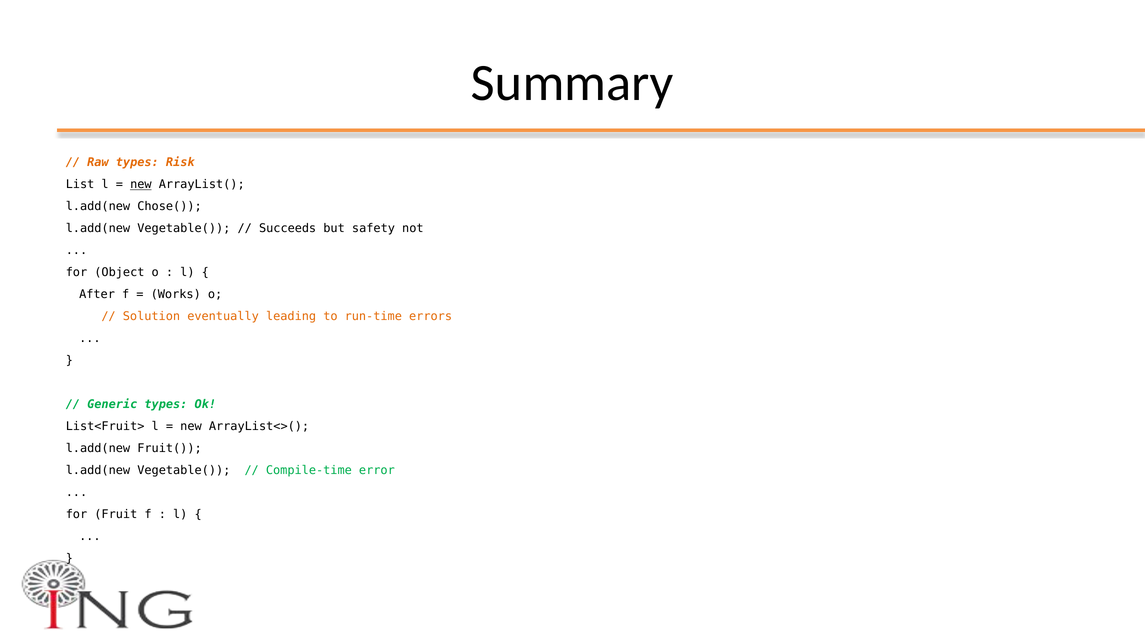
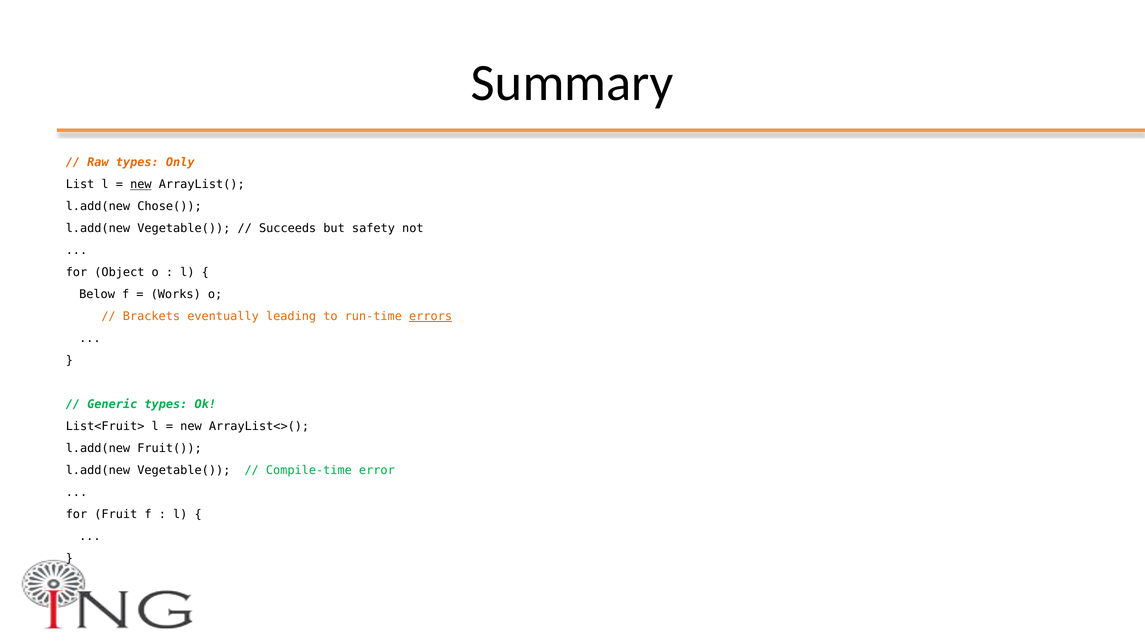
Risk: Risk -> Only
After: After -> Below
Solution: Solution -> Brackets
errors underline: none -> present
